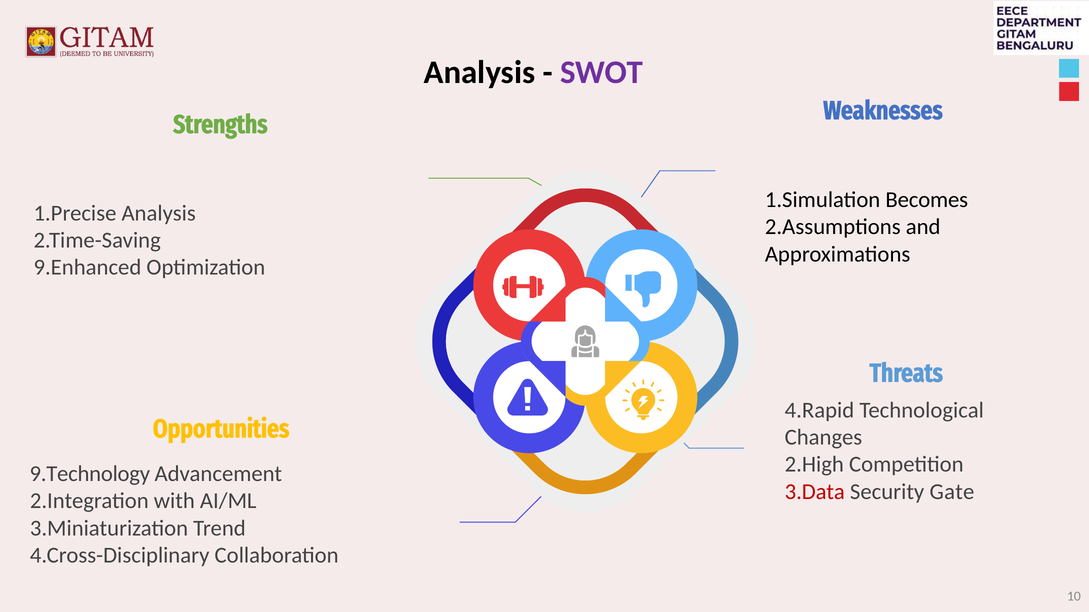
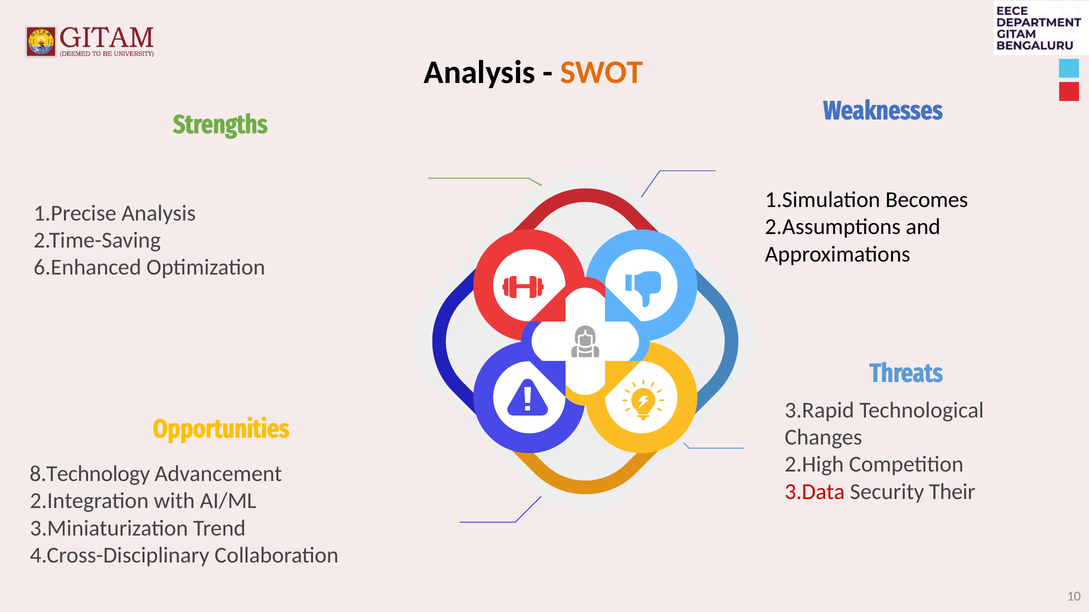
SWOT colour: purple -> orange
9.Enhanced: 9.Enhanced -> 6.Enhanced
4.Rapid: 4.Rapid -> 3.Rapid
9.Technology: 9.Technology -> 8.Technology
Gate: Gate -> Their
